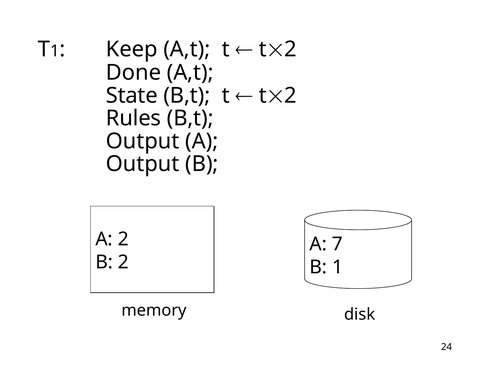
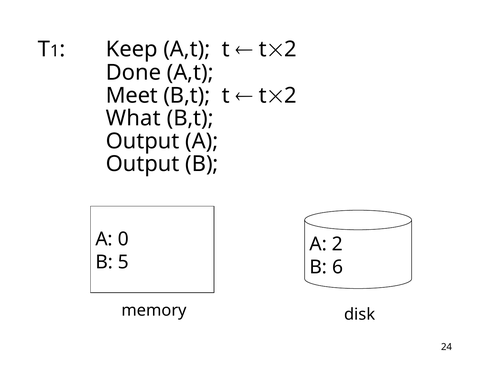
State: State -> Meet
Rules: Rules -> What
A 2: 2 -> 0
A 7: 7 -> 2
B 2: 2 -> 5
B 1: 1 -> 6
